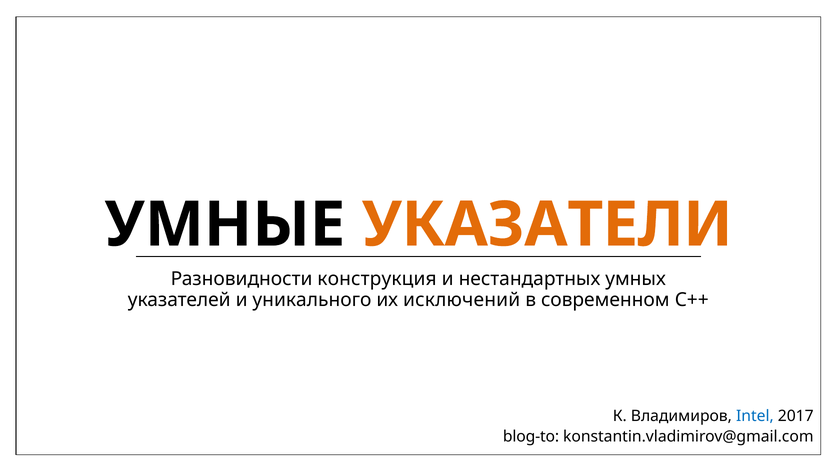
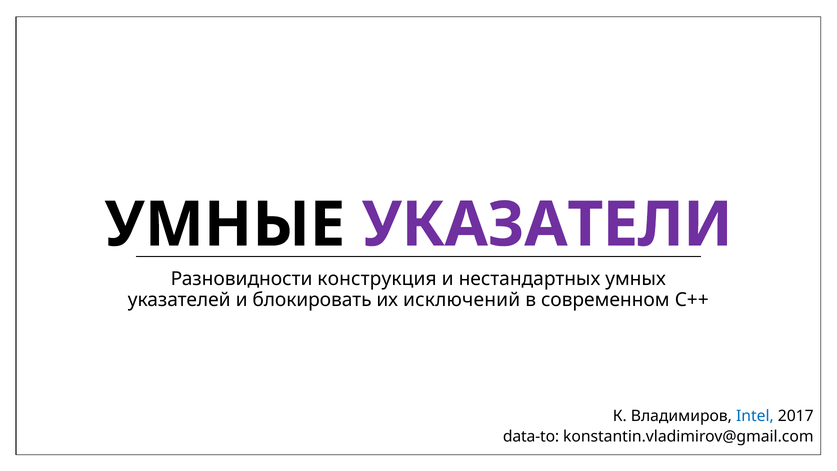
УКАЗАТЕЛИ colour: orange -> purple
уникального: уникального -> блокировать
blog-to: blog-to -> data-to
